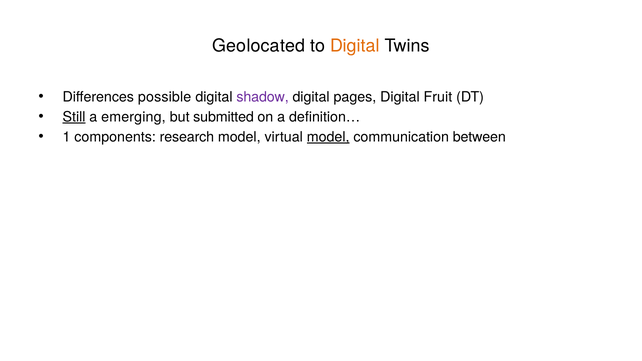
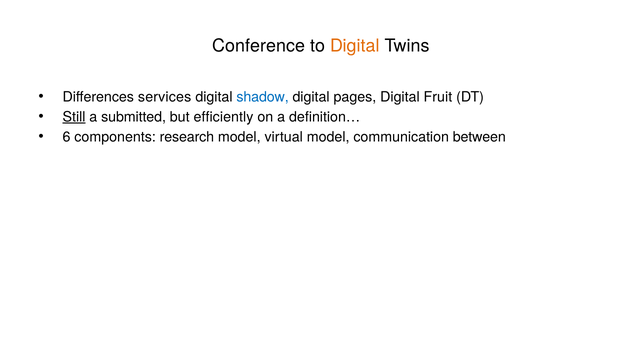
Geolocated: Geolocated -> Conference
possible: possible -> services
shadow colour: purple -> blue
emerging: emerging -> submitted
submitted: submitted -> efficiently
1: 1 -> 6
model at (328, 137) underline: present -> none
